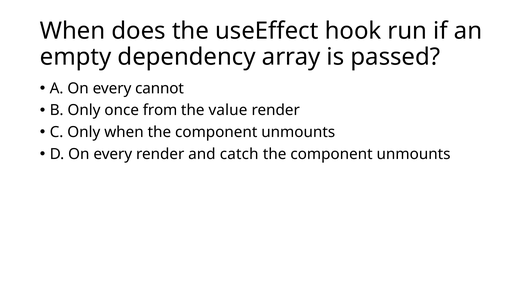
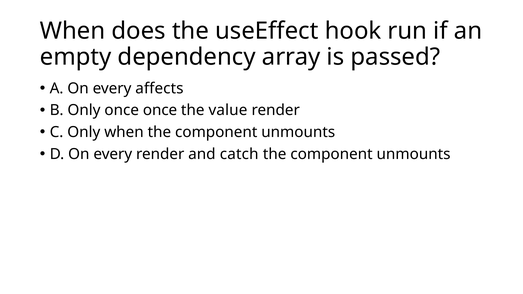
cannot: cannot -> affects
once from: from -> once
